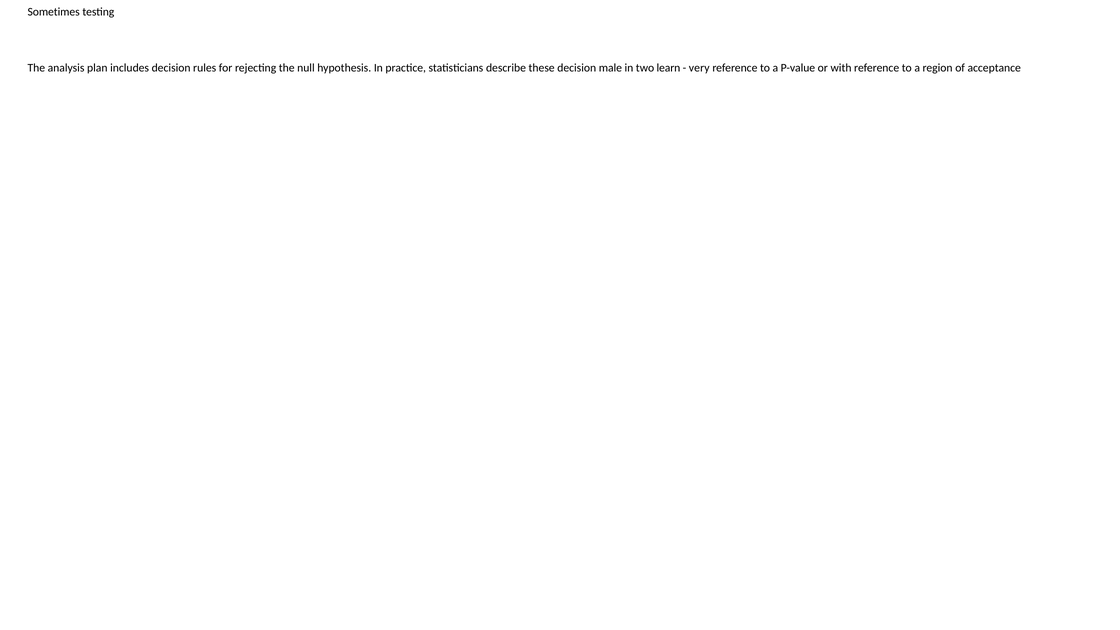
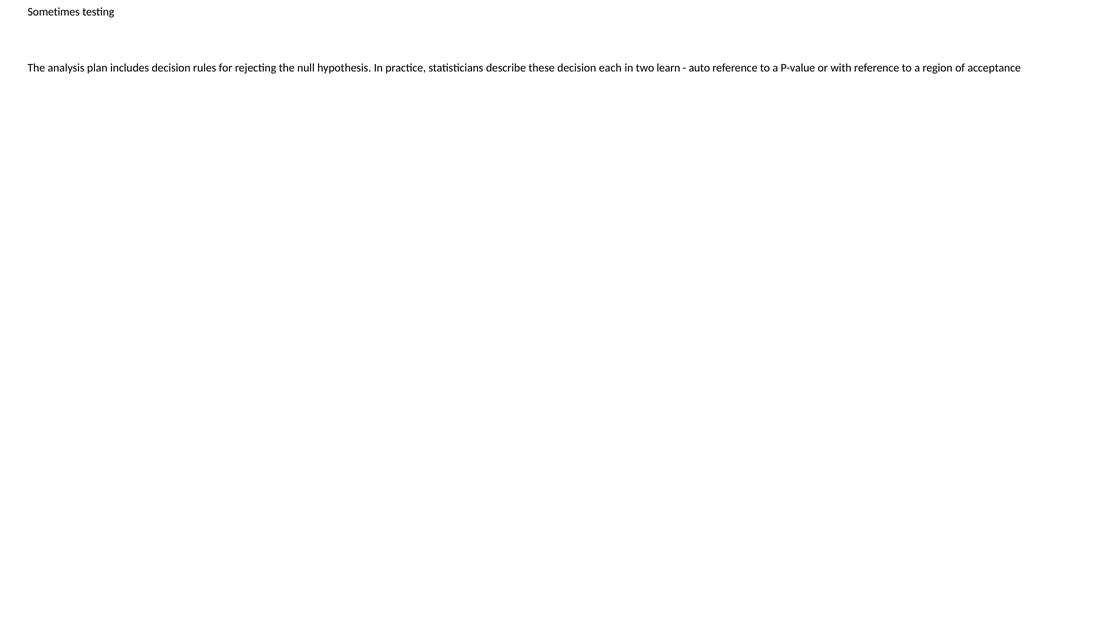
male: male -> each
very: very -> auto
